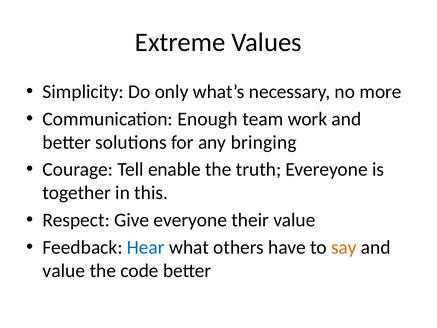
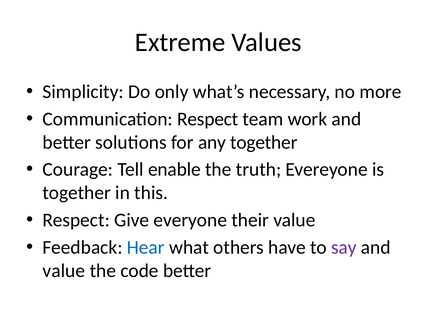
Communication Enough: Enough -> Respect
any bringing: bringing -> together
say colour: orange -> purple
